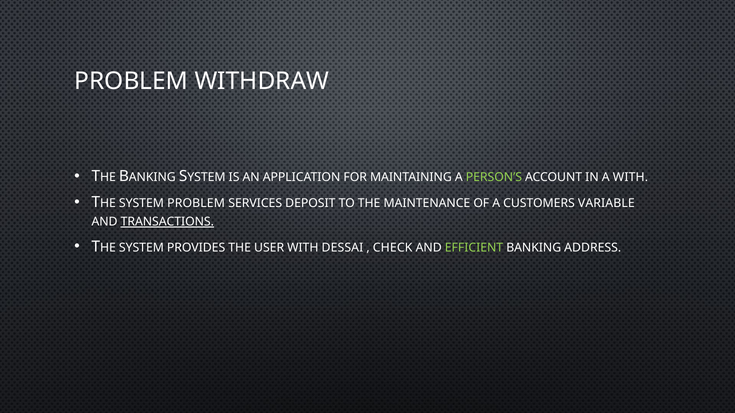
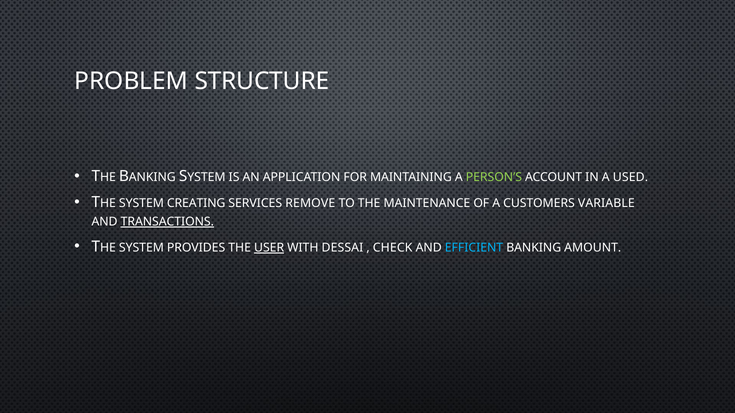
WITHDRAW: WITHDRAW -> STRUCTURE
A WITH: WITH -> USED
SYSTEM PROBLEM: PROBLEM -> CREATING
DEPOSIT: DEPOSIT -> REMOVE
USER underline: none -> present
EFFICIENT colour: light green -> light blue
ADDRESS: ADDRESS -> AMOUNT
